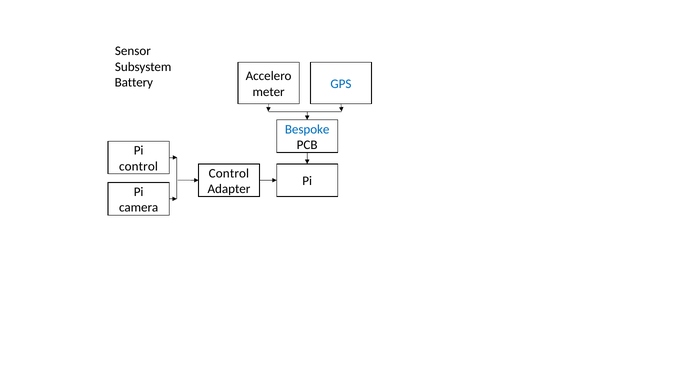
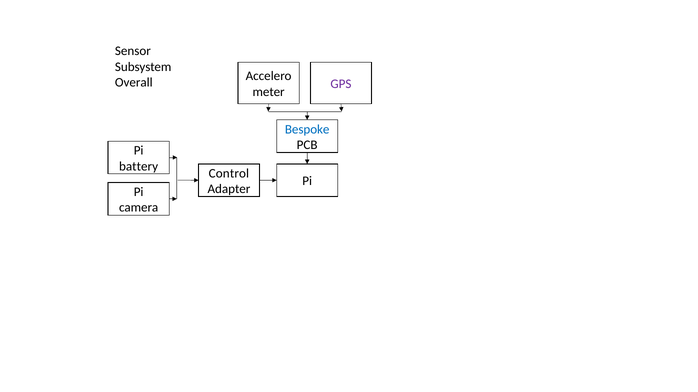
Battery: Battery -> Overall
GPS colour: blue -> purple
control at (139, 166): control -> battery
